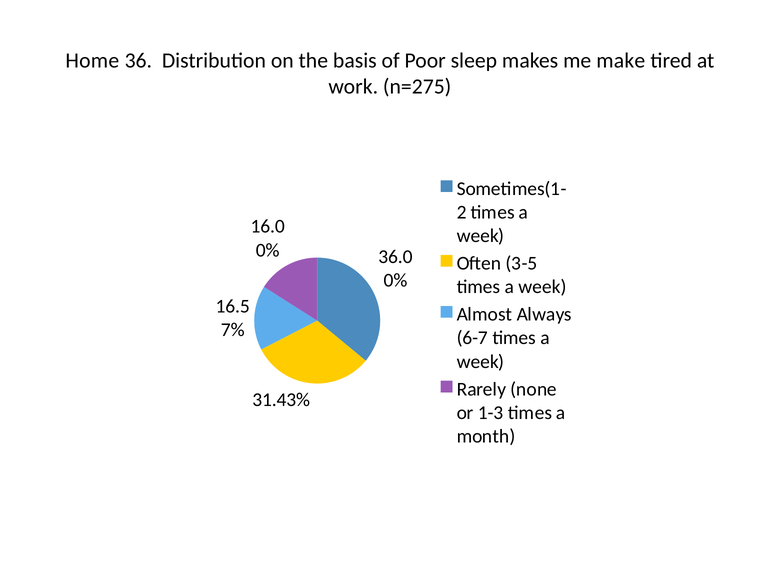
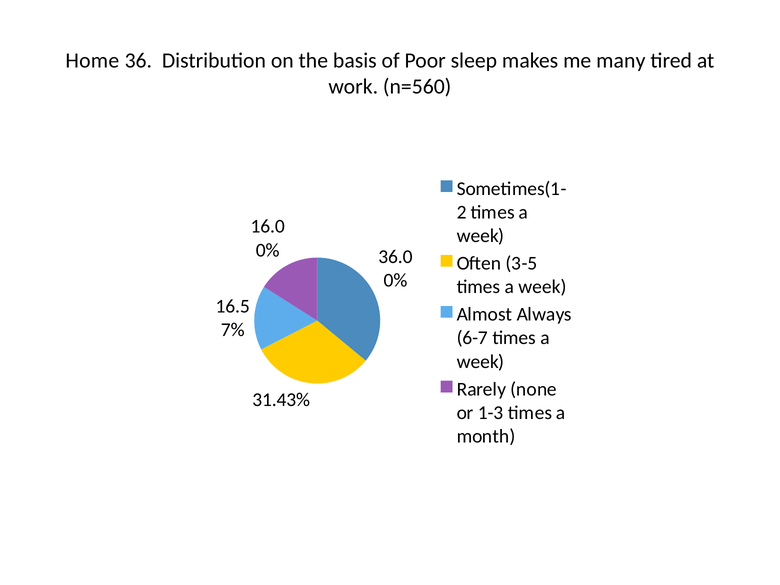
make: make -> many
n=275: n=275 -> n=560
